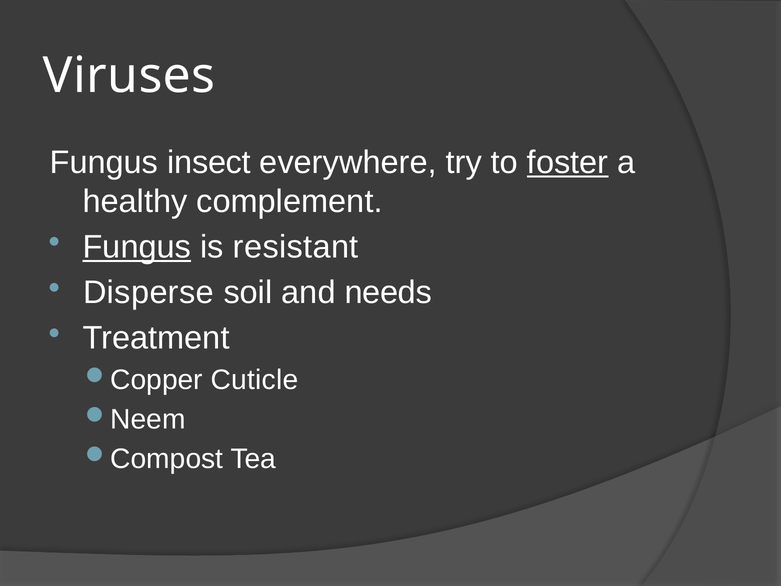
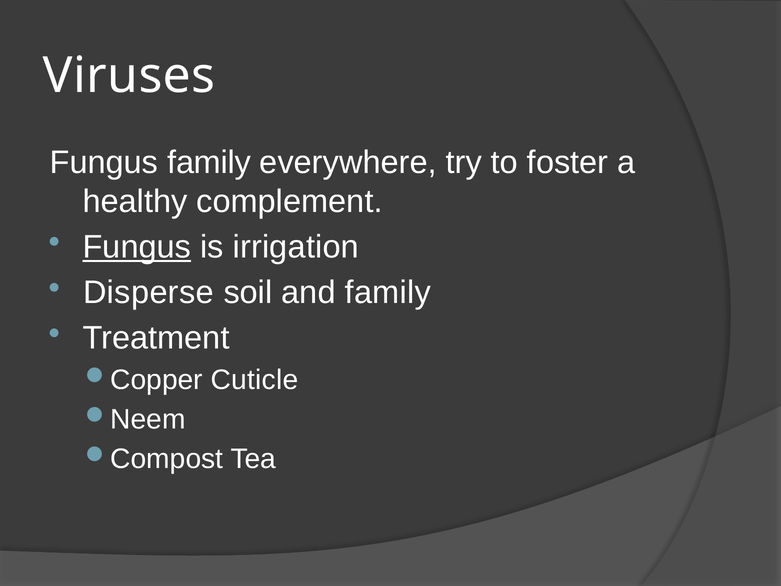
Fungus insect: insect -> family
foster underline: present -> none
resistant: resistant -> irrigation
and needs: needs -> family
